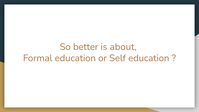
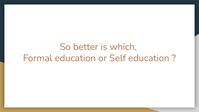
about: about -> which
